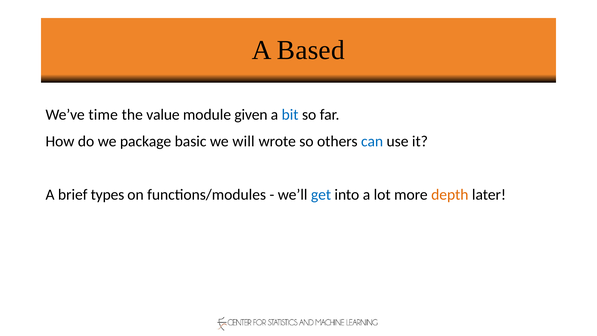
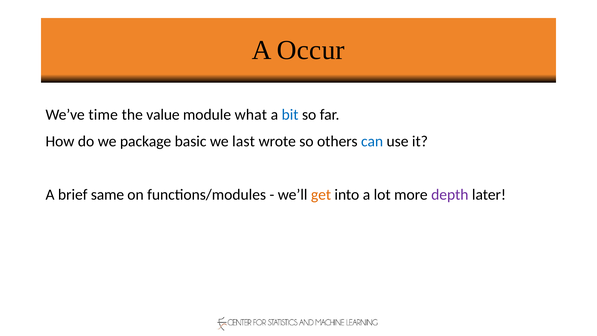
Based: Based -> Occur
given: given -> what
will: will -> last
types: types -> same
get colour: blue -> orange
depth colour: orange -> purple
